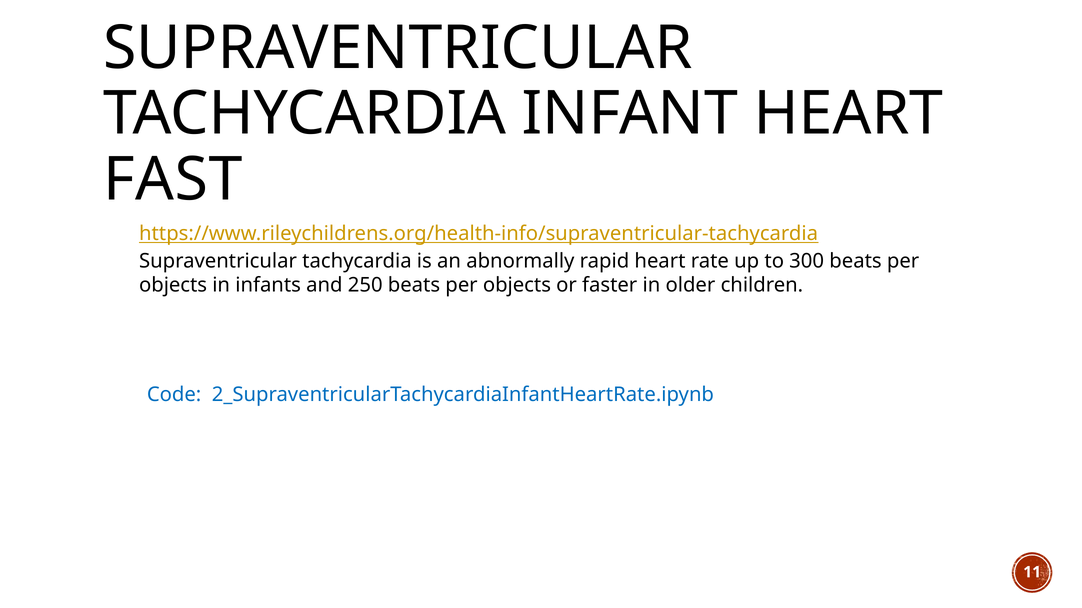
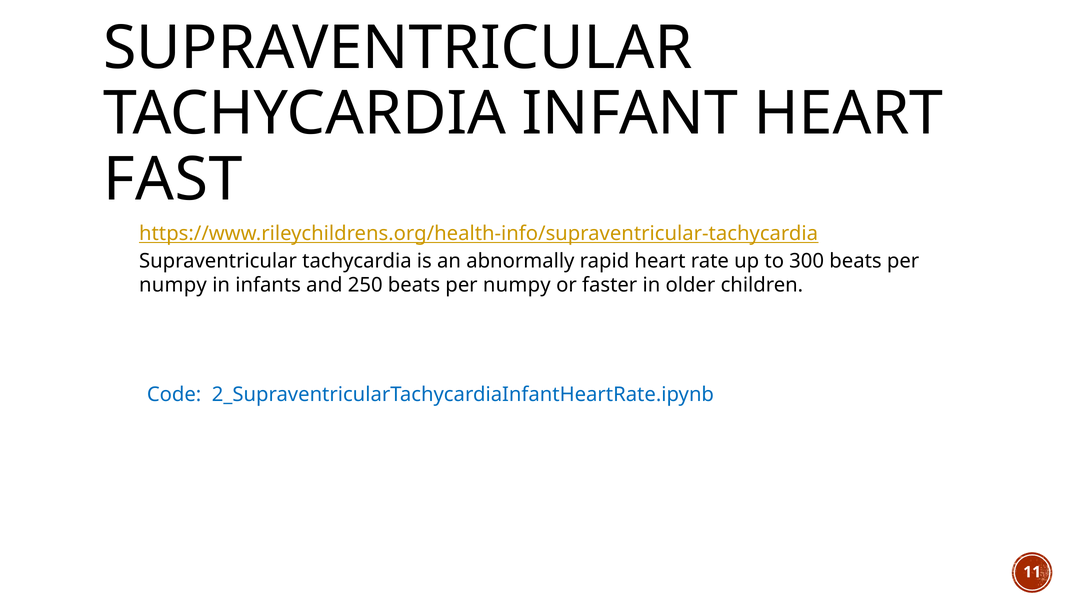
objects at (173, 286): objects -> numpy
250 beats per objects: objects -> numpy
